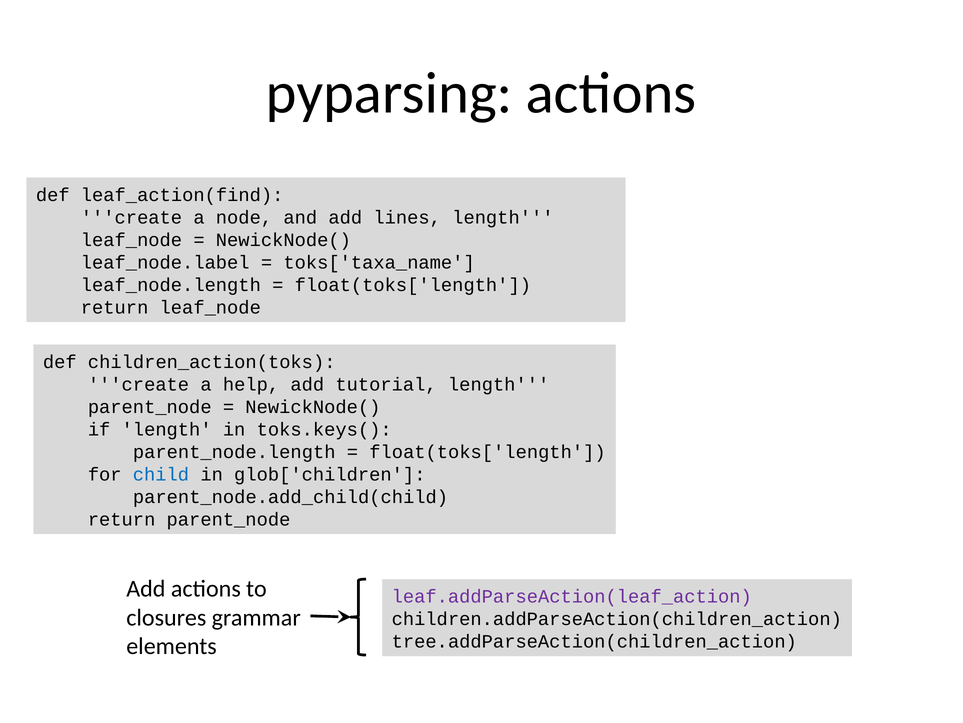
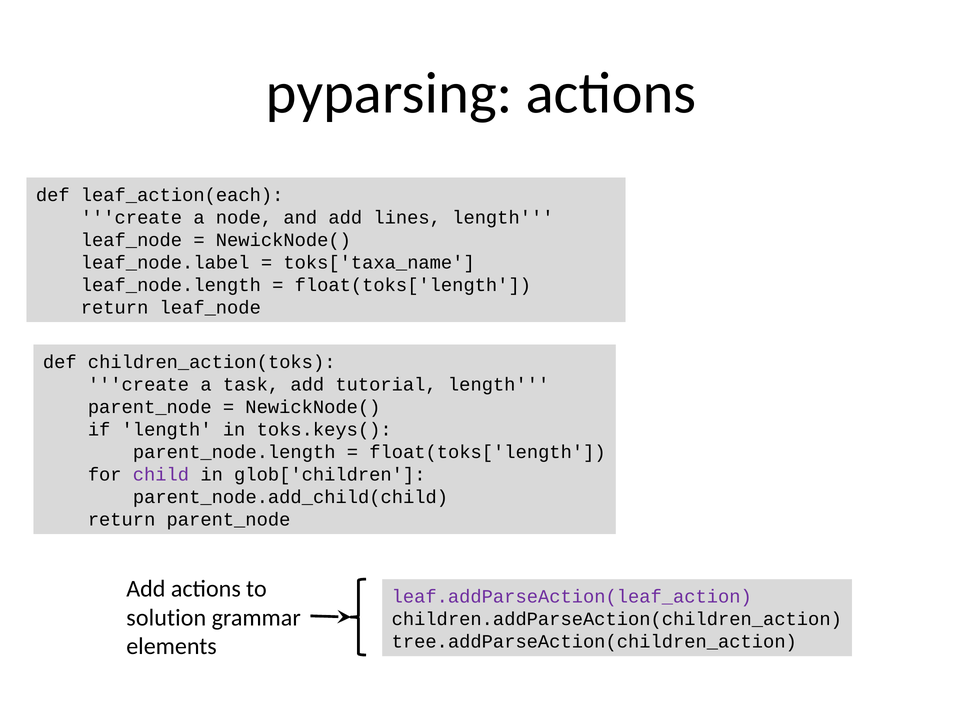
leaf_action(find: leaf_action(find -> leaf_action(each
help: help -> task
child colour: blue -> purple
closures: closures -> solution
